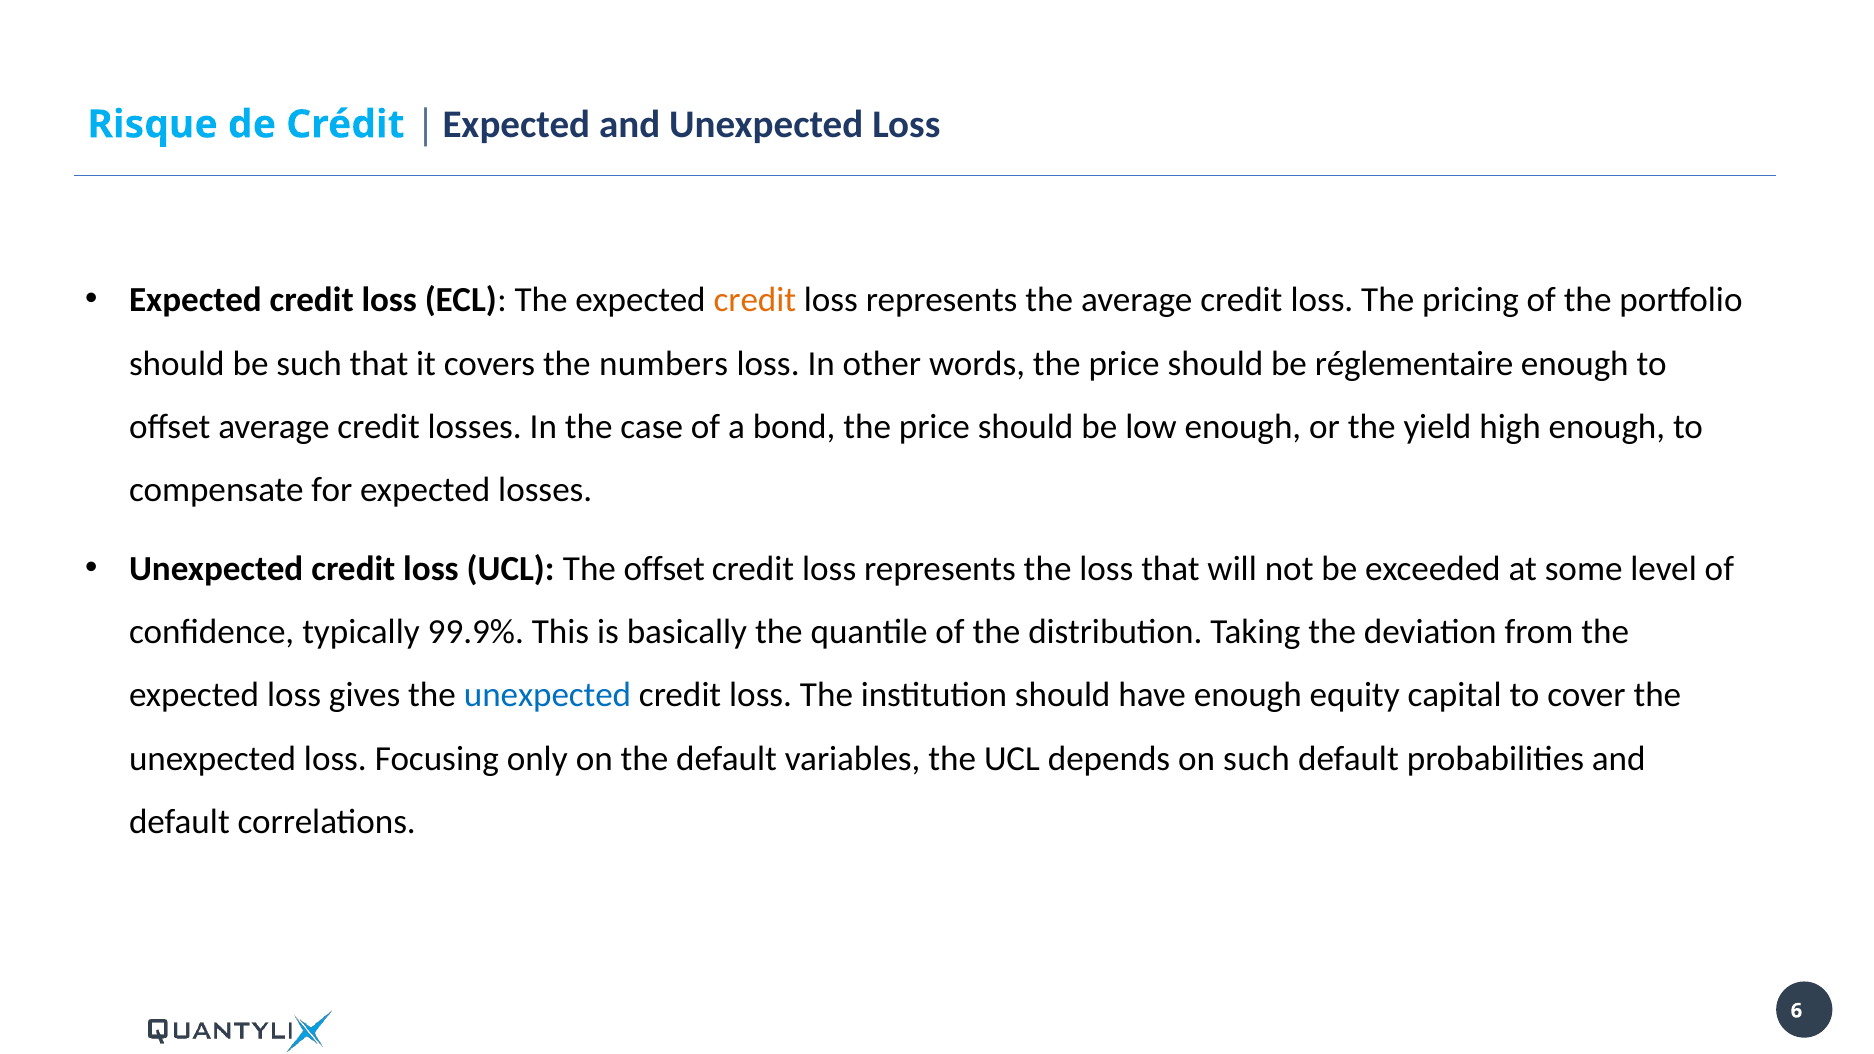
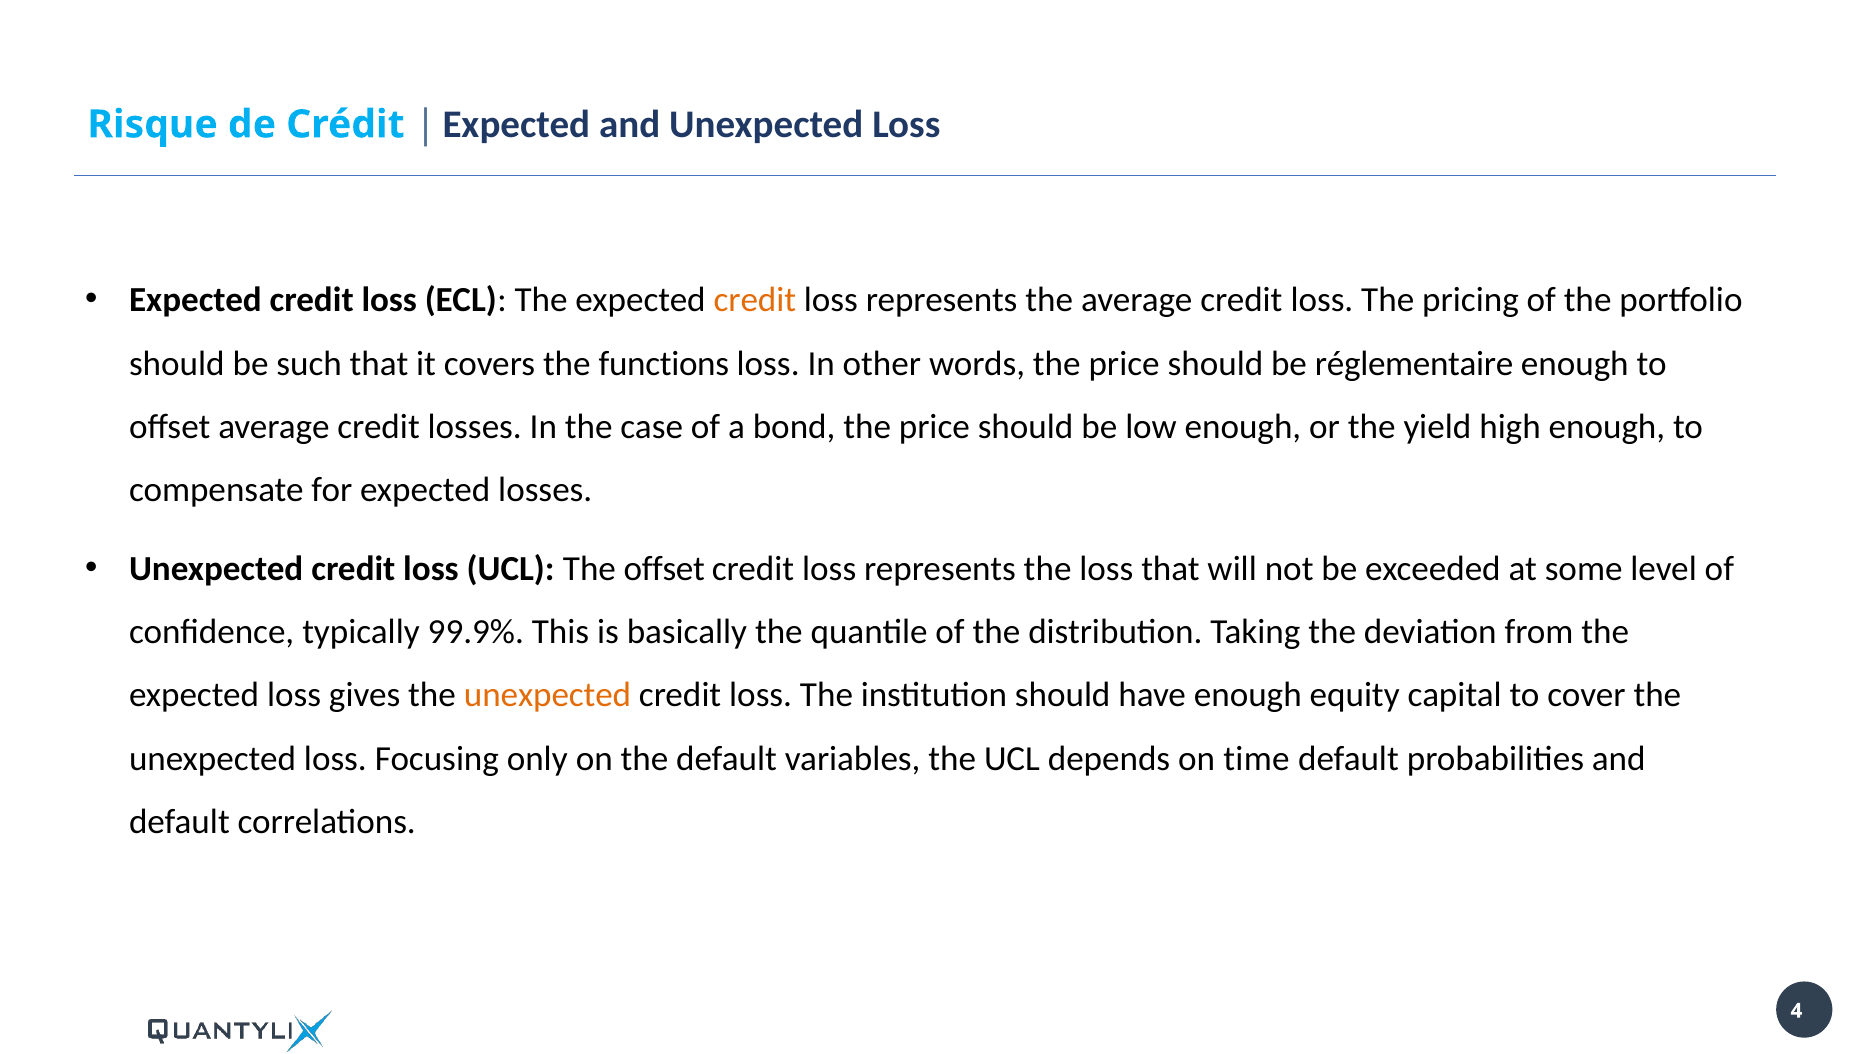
numbers: numbers -> functions
unexpected at (548, 695) colour: blue -> orange
on such: such -> time
6: 6 -> 4
